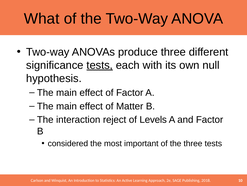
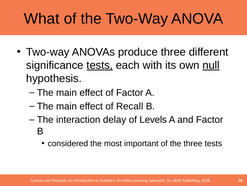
null underline: none -> present
Matter: Matter -> Recall
reject: reject -> delay
